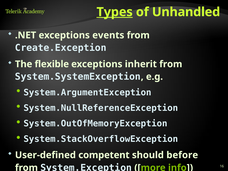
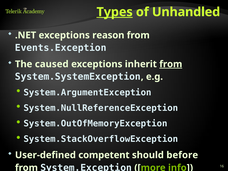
events: events -> reason
Create.Exception: Create.Exception -> Events.Exception
flexible: flexible -> caused
from at (171, 64) underline: none -> present
